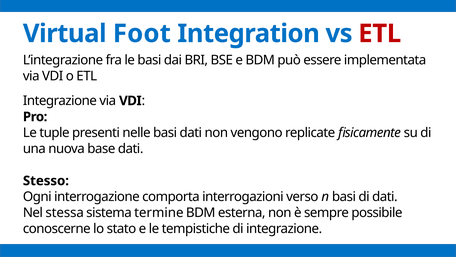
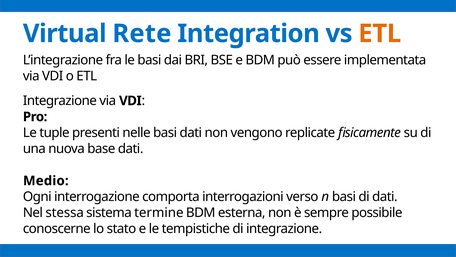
Foot: Foot -> Rete
ETL at (380, 34) colour: red -> orange
Stesso: Stesso -> Medio
